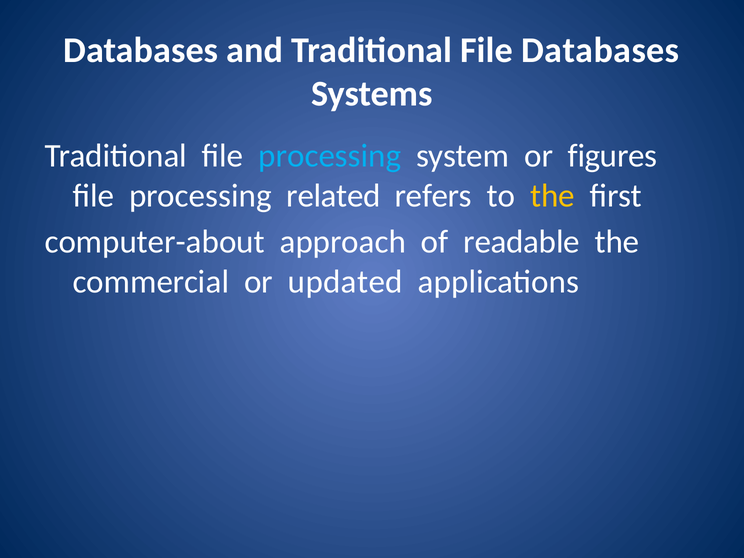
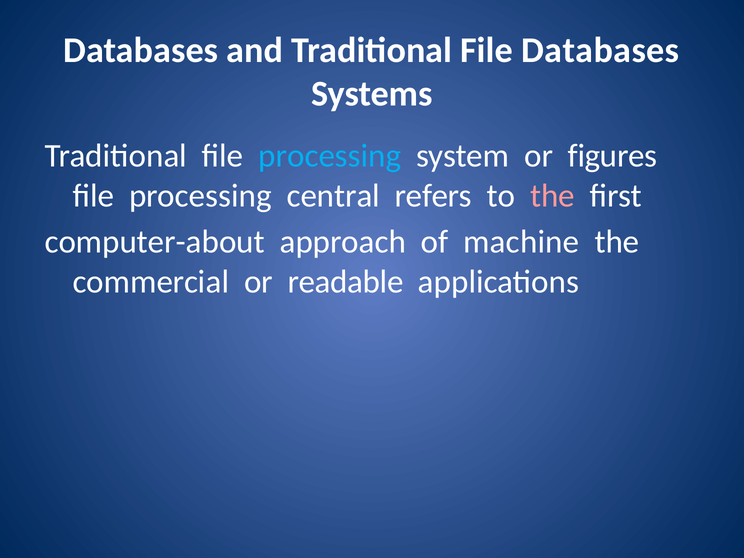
related: related -> central
the at (552, 196) colour: yellow -> pink
readable: readable -> machine
updated: updated -> readable
